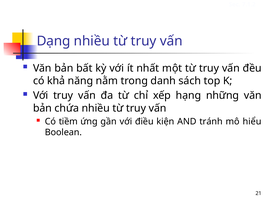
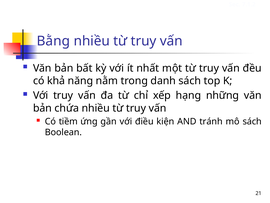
Dạng: Dạng -> Bằng
mô hiểu: hiểu -> sách
